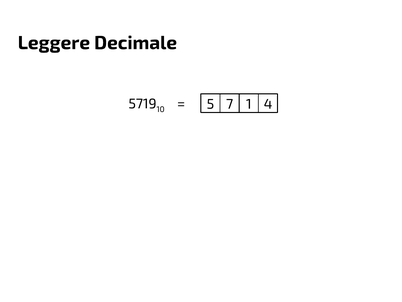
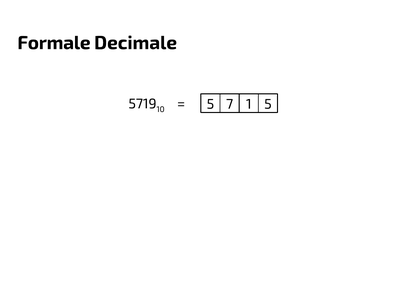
Leggere: Leggere -> Formale
1 4: 4 -> 5
